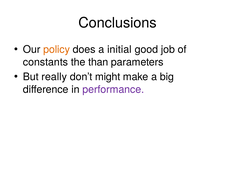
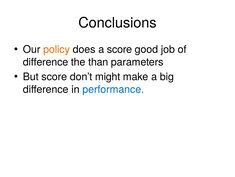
a initial: initial -> score
constants at (45, 62): constants -> difference
But really: really -> score
performance colour: purple -> blue
